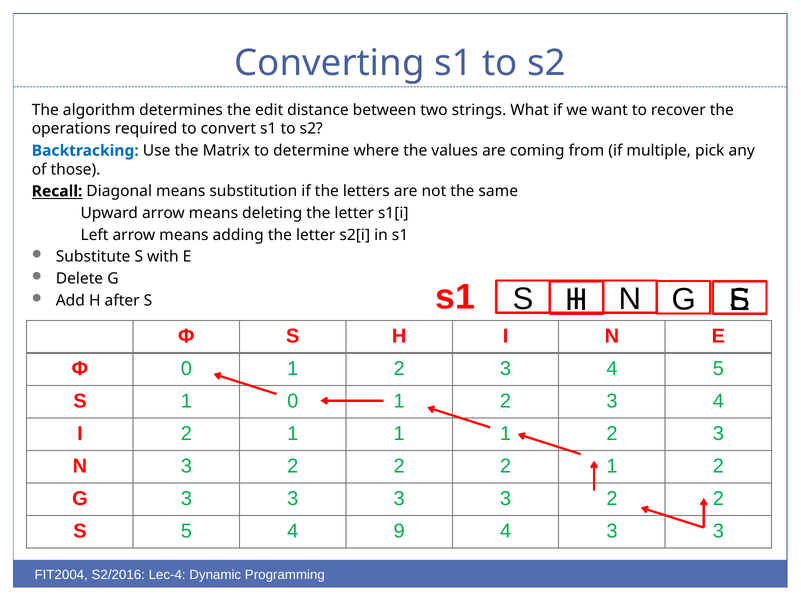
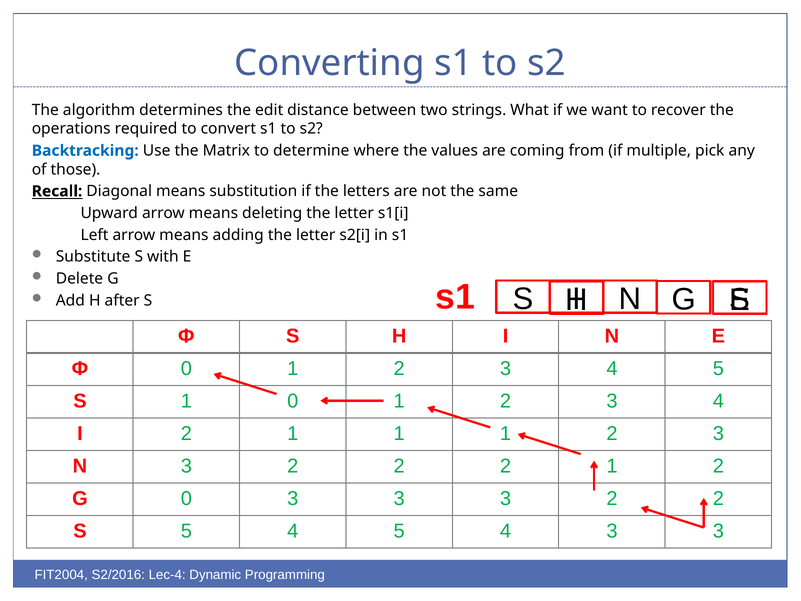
G 3: 3 -> 0
5 4 9: 9 -> 5
